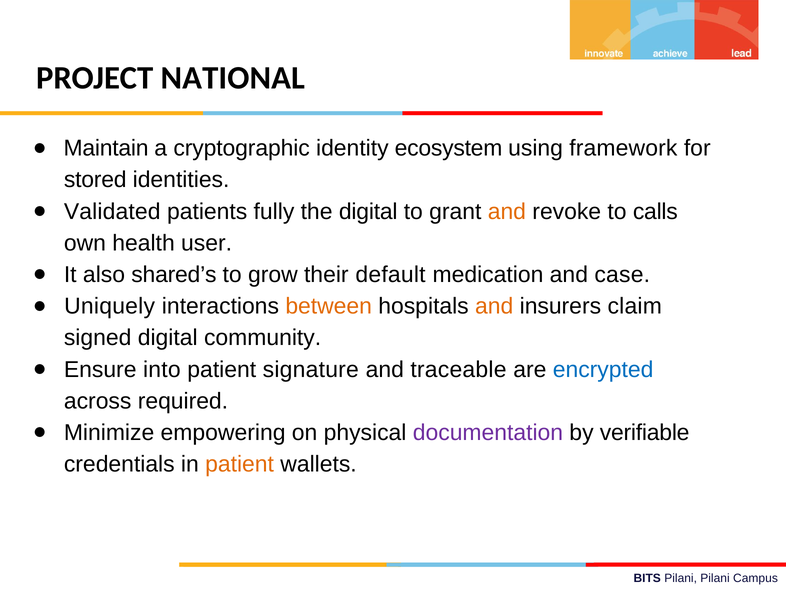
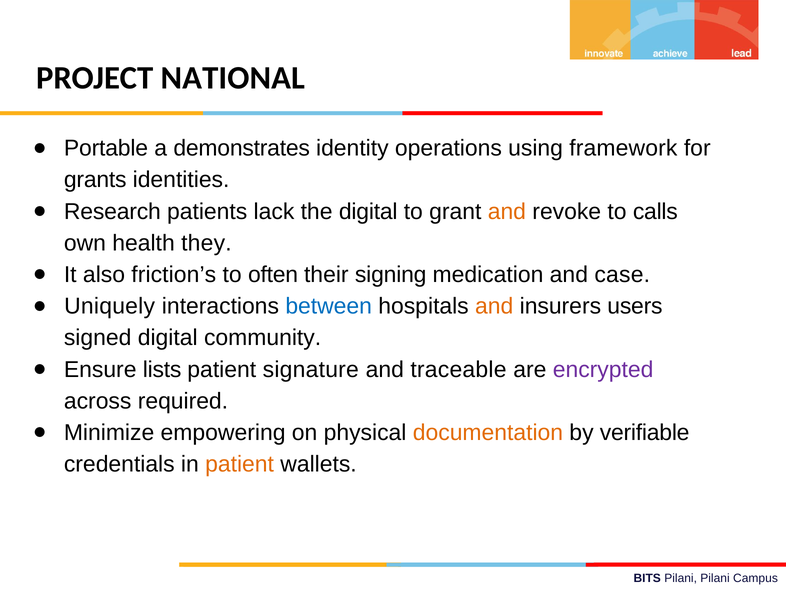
Maintain: Maintain -> Portable
cryptographic: cryptographic -> demonstrates
ecosystem: ecosystem -> operations
stored: stored -> grants
Validated: Validated -> Research
fully: fully -> lack
user: user -> they
shared’s: shared’s -> friction’s
grow: grow -> often
default: default -> signing
between colour: orange -> blue
claim: claim -> users
into: into -> lists
encrypted colour: blue -> purple
documentation colour: purple -> orange
